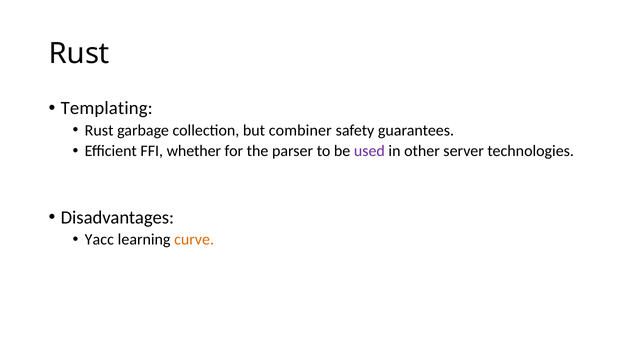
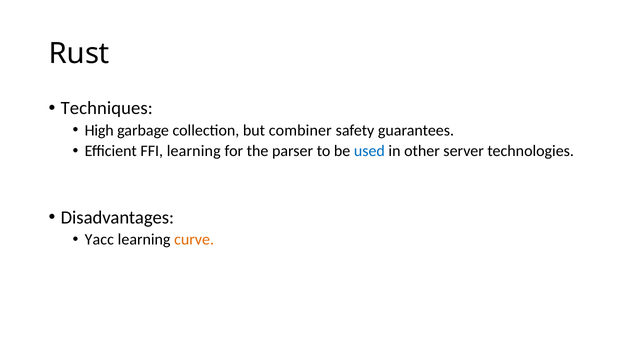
Templating: Templating -> Techniques
Rust at (99, 130): Rust -> High
FFI whether: whether -> learning
used colour: purple -> blue
